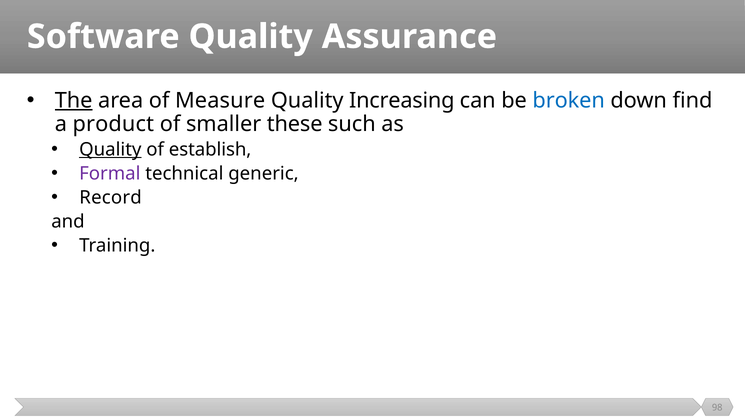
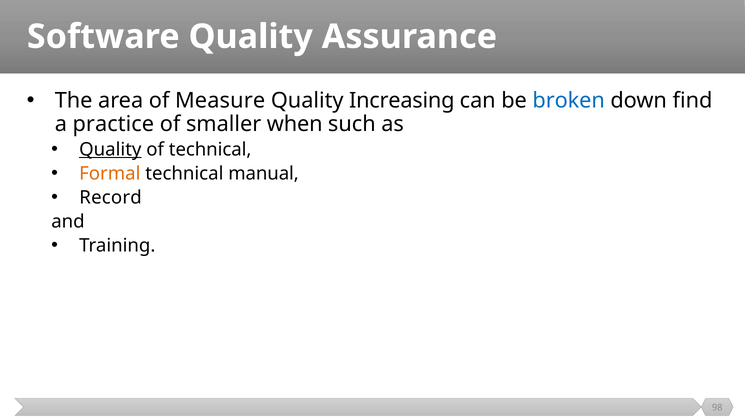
The underline: present -> none
product: product -> practice
these: these -> when
of establish: establish -> technical
Formal colour: purple -> orange
generic: generic -> manual
